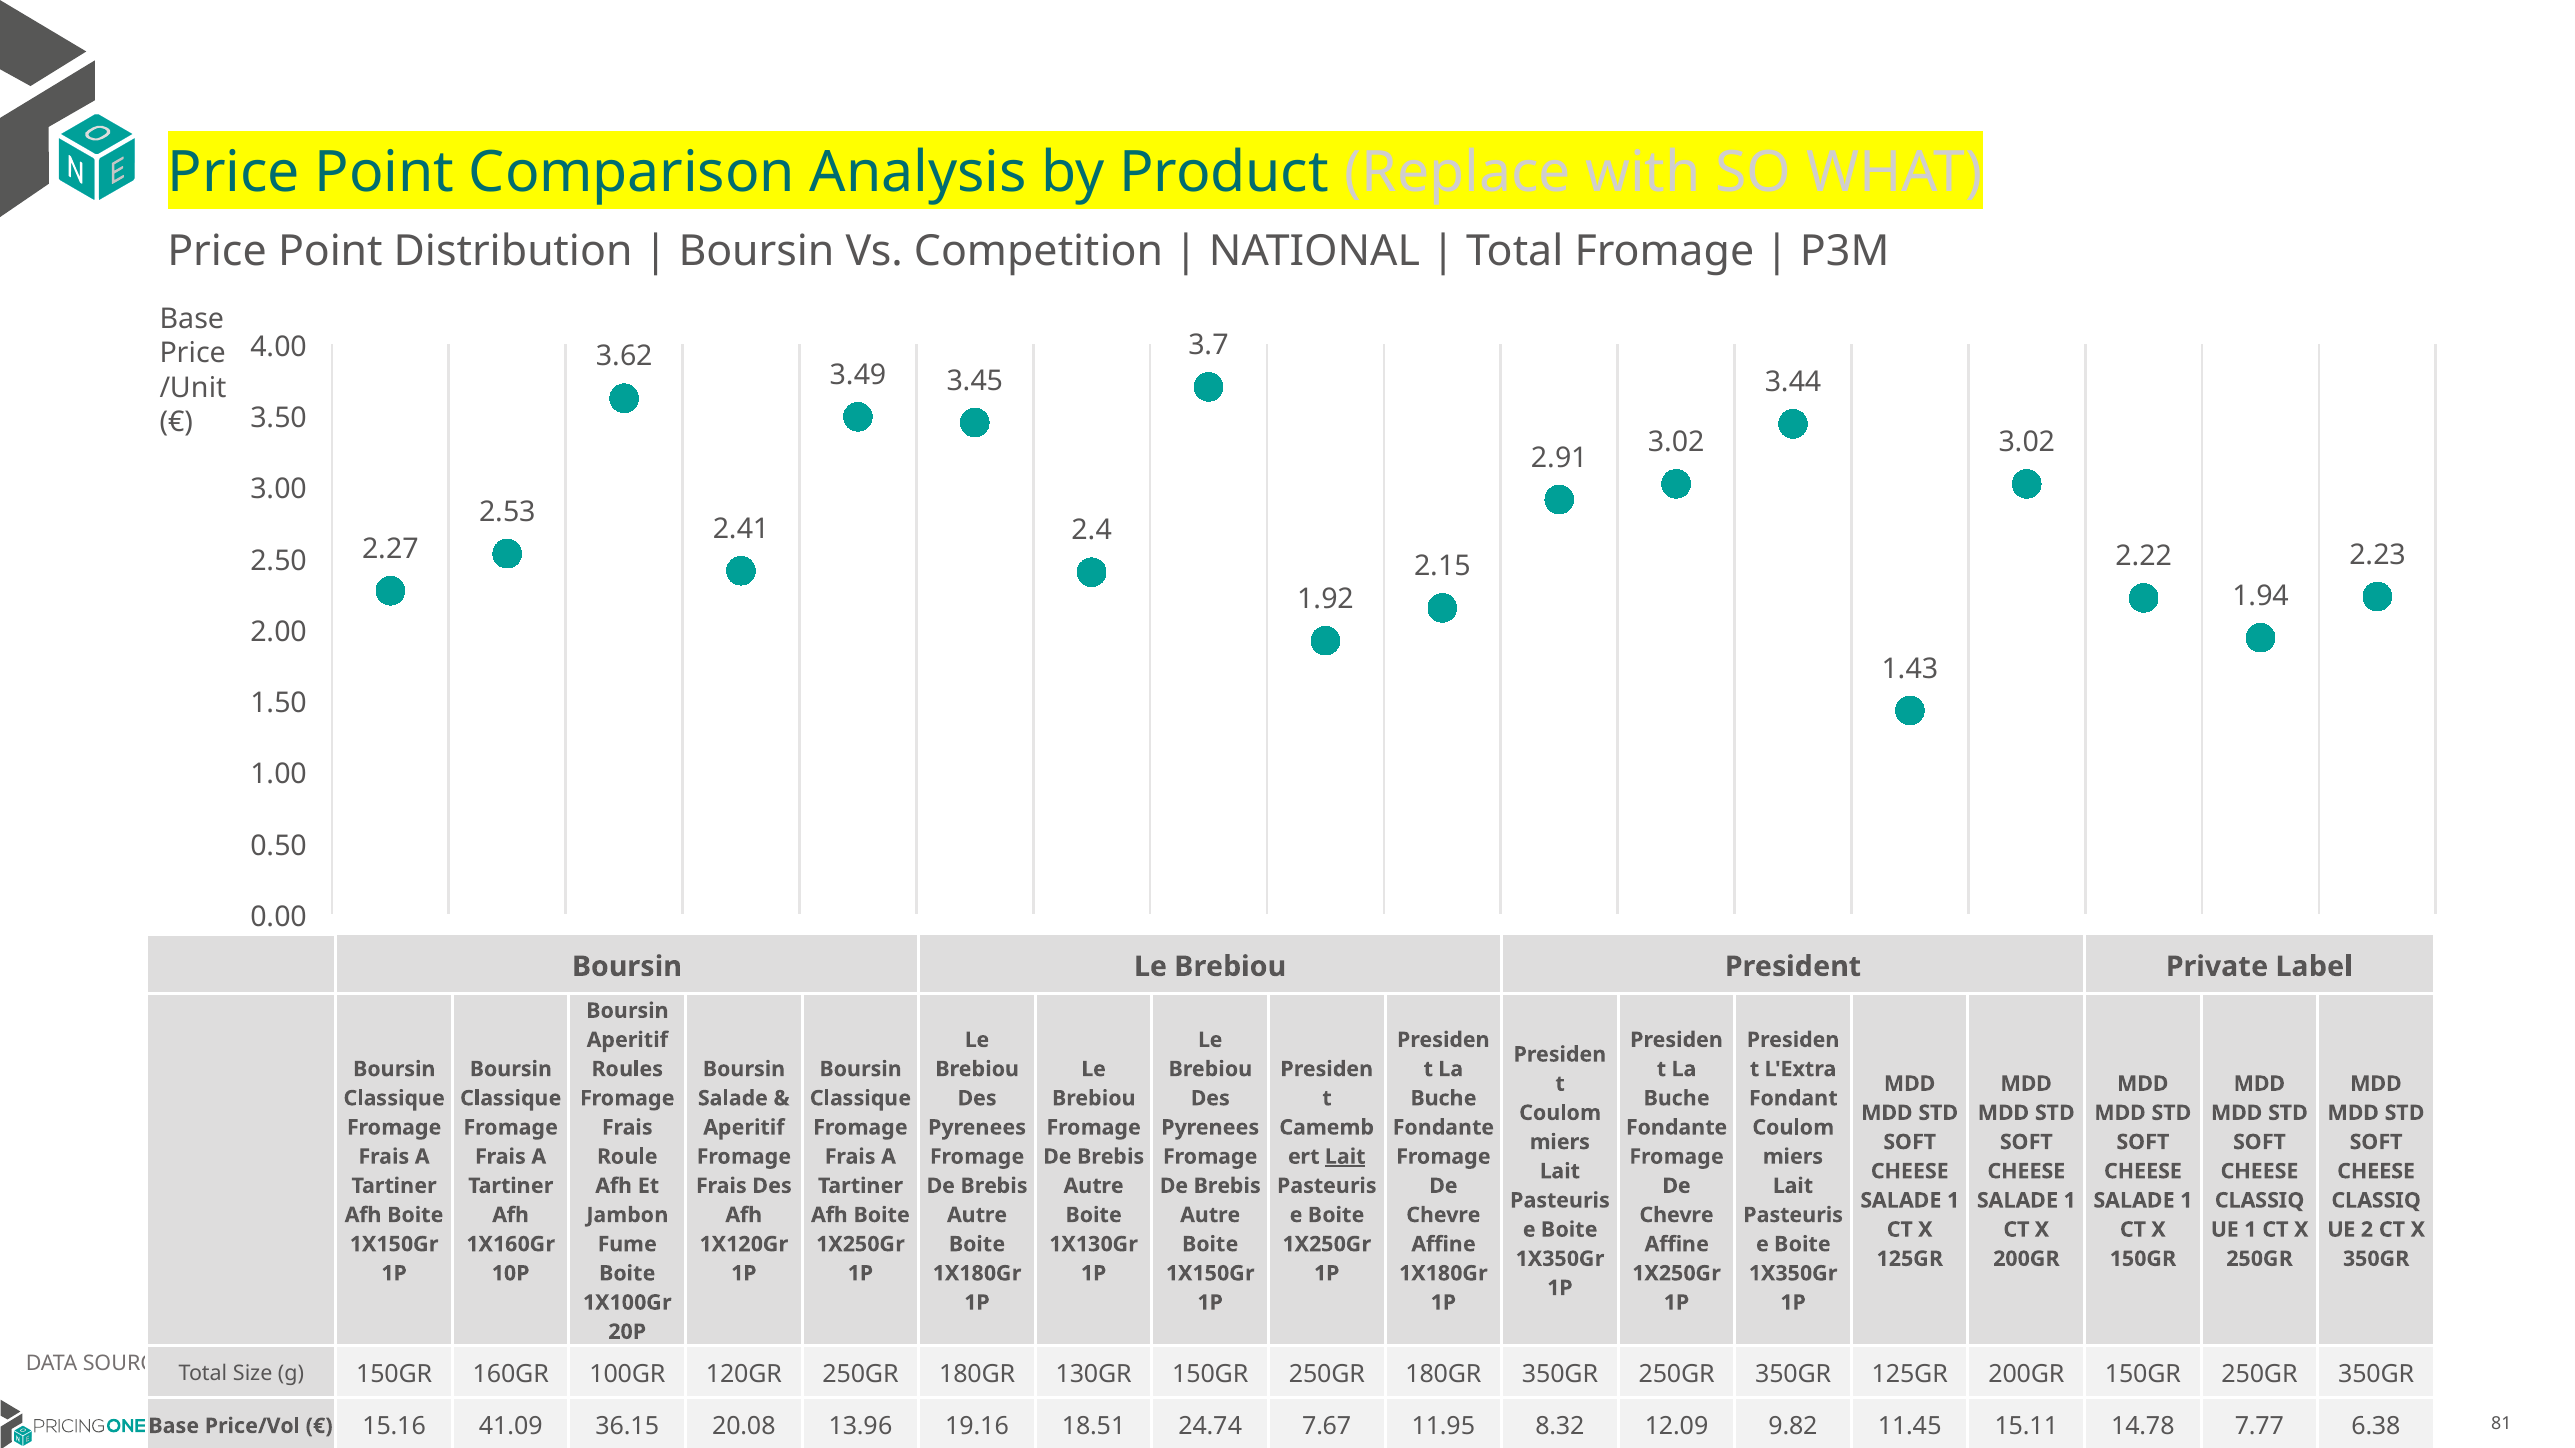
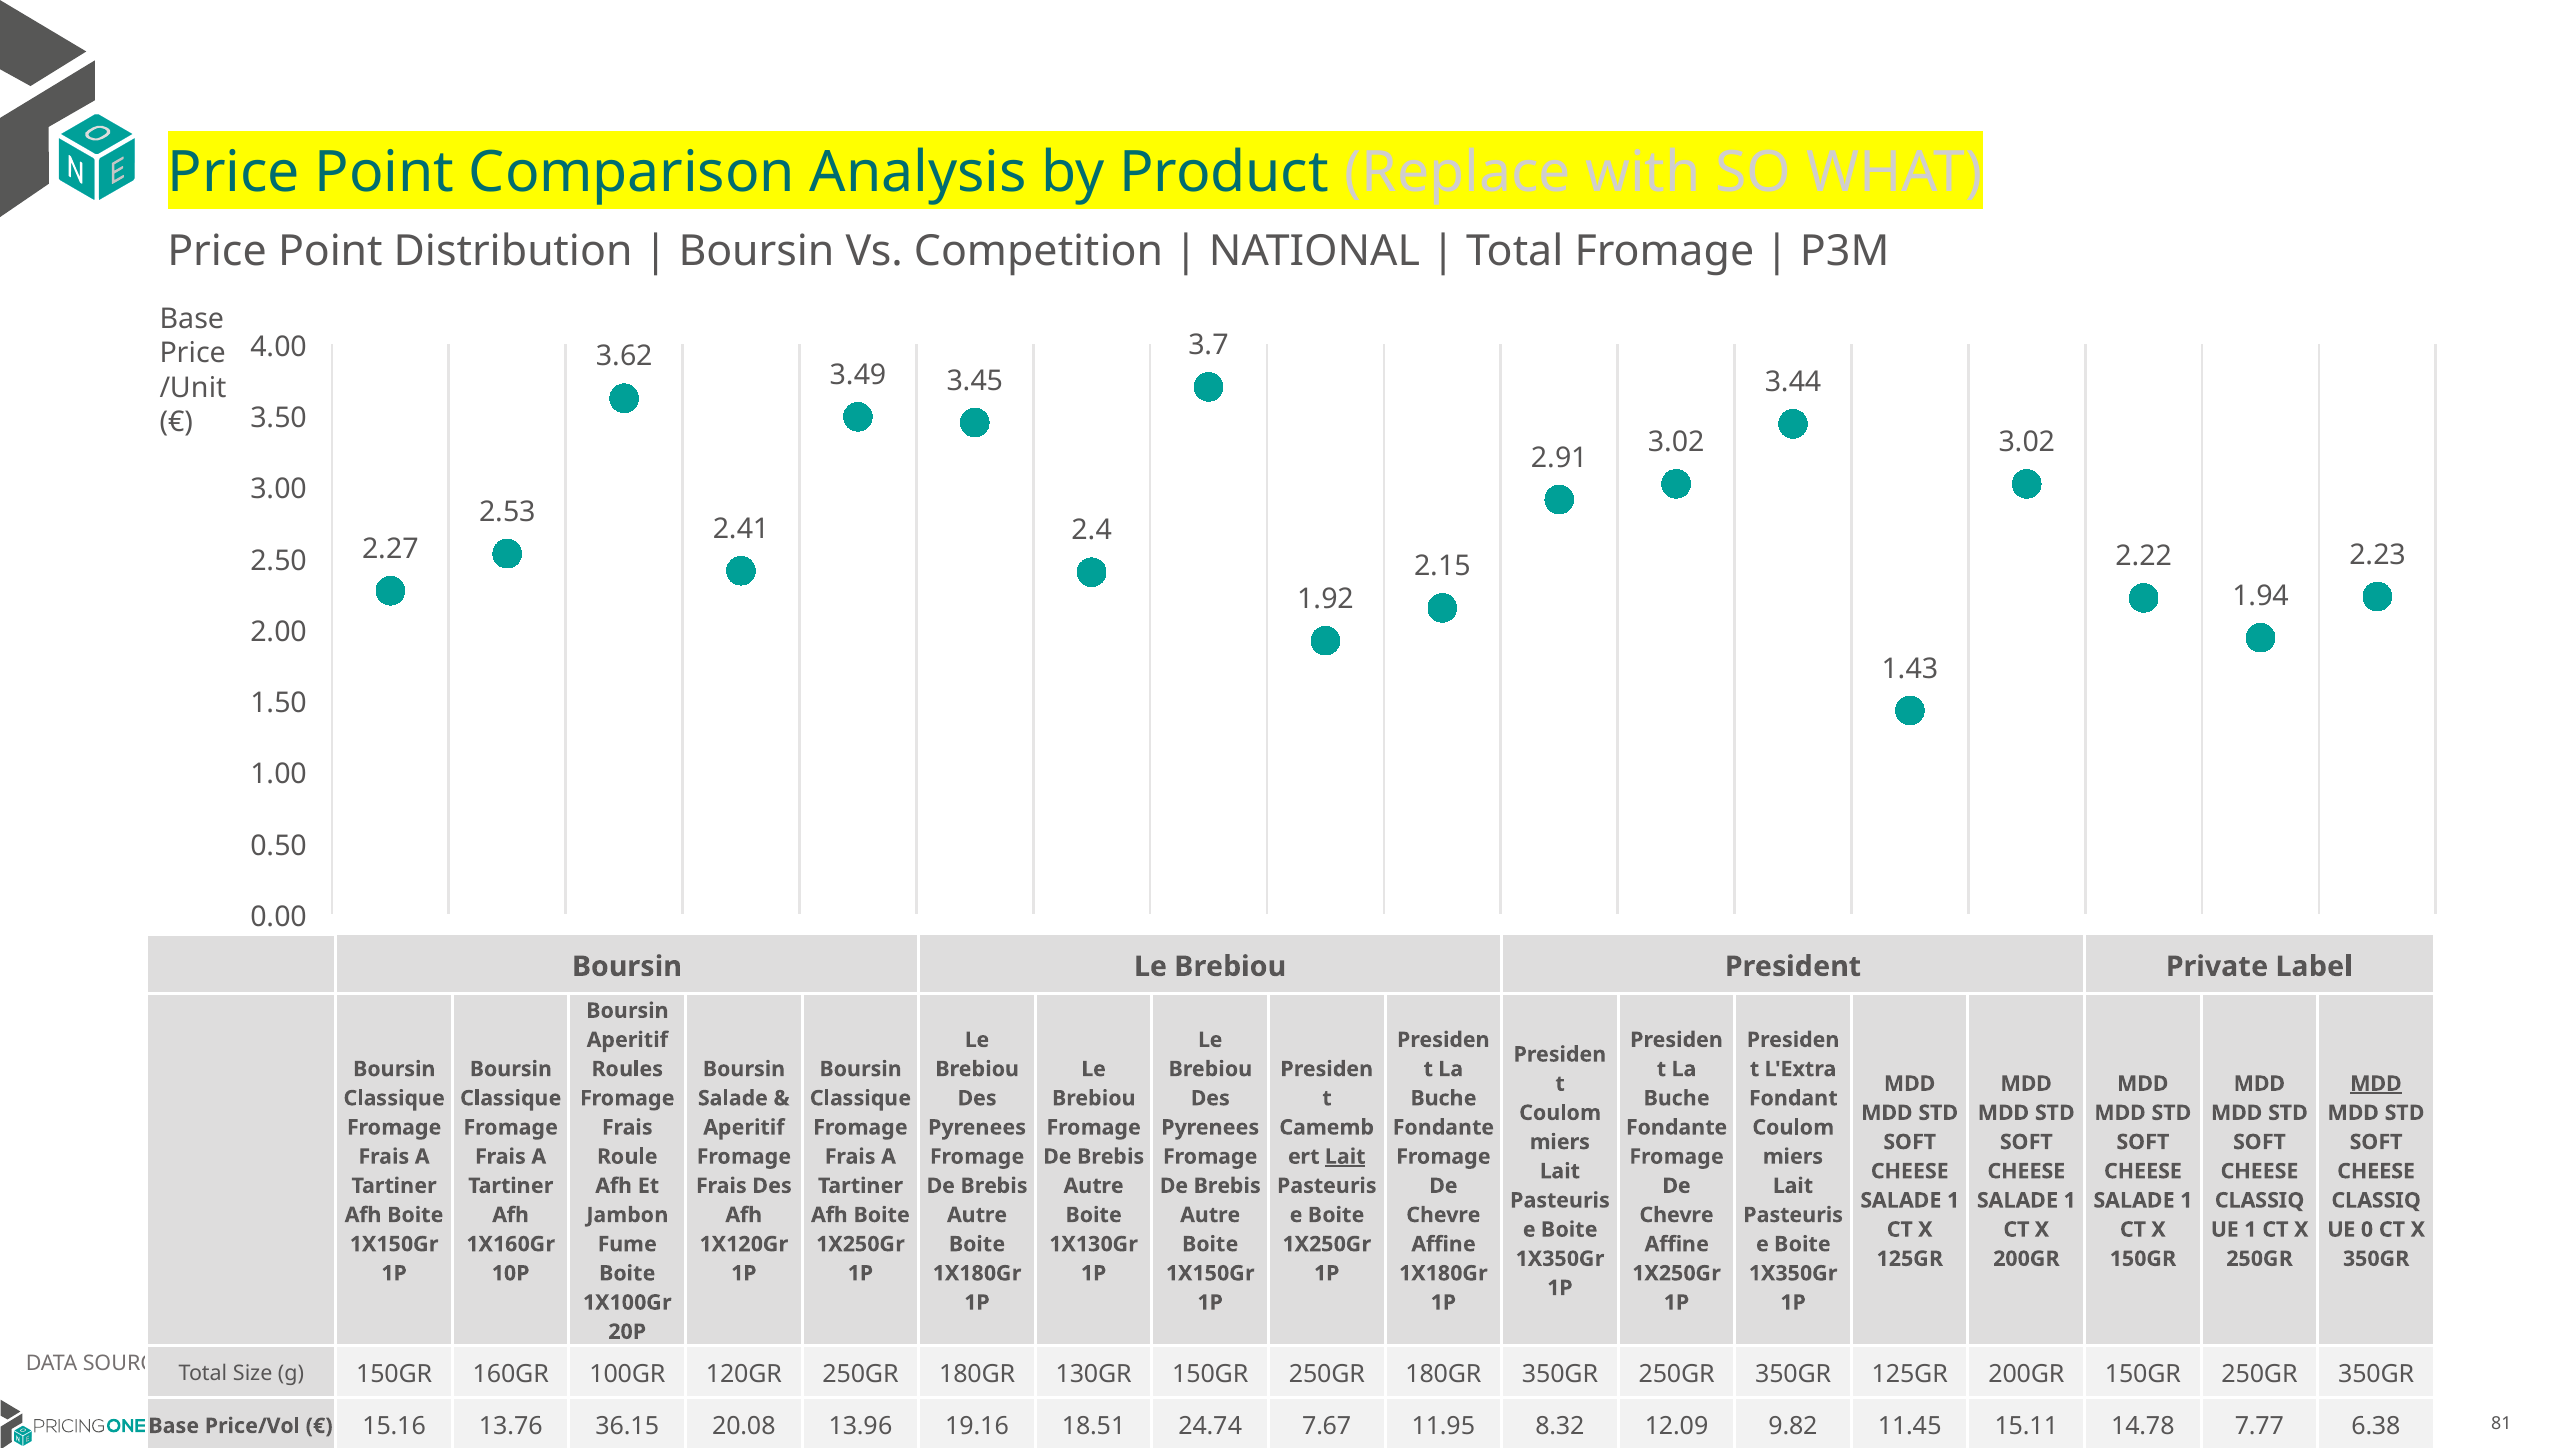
MDD at (2376, 1084) underline: none -> present
2: 2 -> 0
41.09: 41.09 -> 13.76
